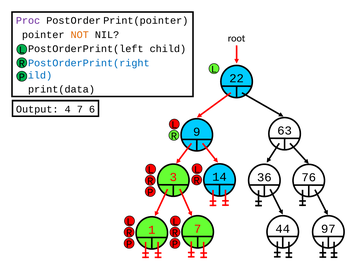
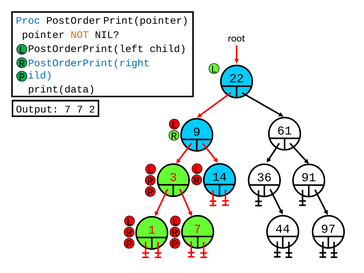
Proc colour: purple -> blue
Output 4: 4 -> 7
6: 6 -> 2
63: 63 -> 61
76: 76 -> 91
